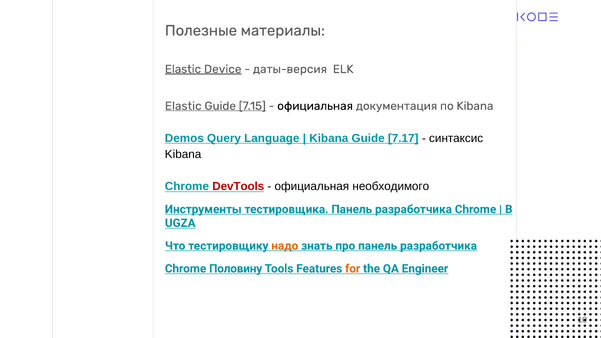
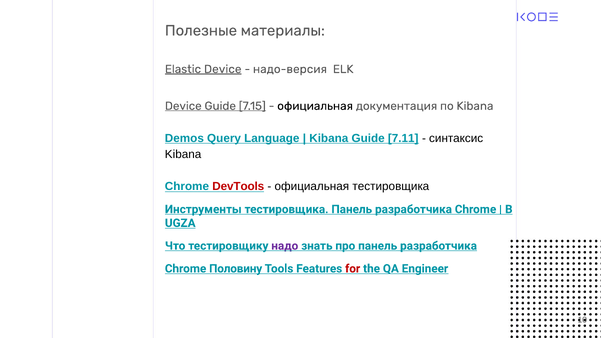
даты-версия: даты-версия -> надо-версия
Elastic at (183, 106): Elastic -> Device
7.17: 7.17 -> 7.11
официальная необходимого: необходимого -> тестировщика
надо colour: orange -> purple
for colour: orange -> red
